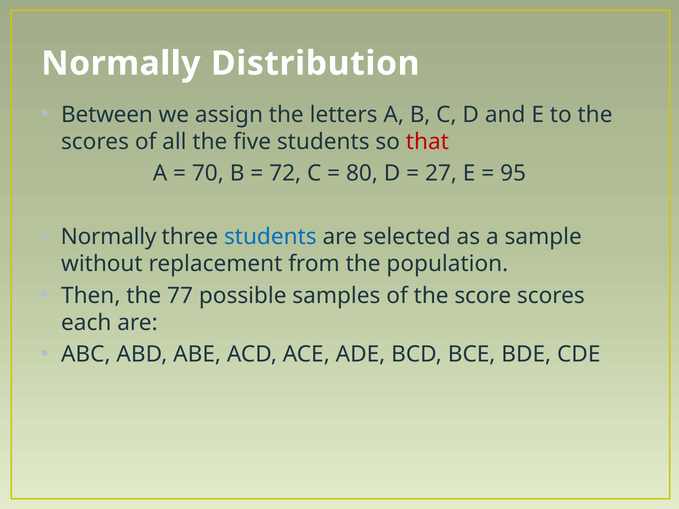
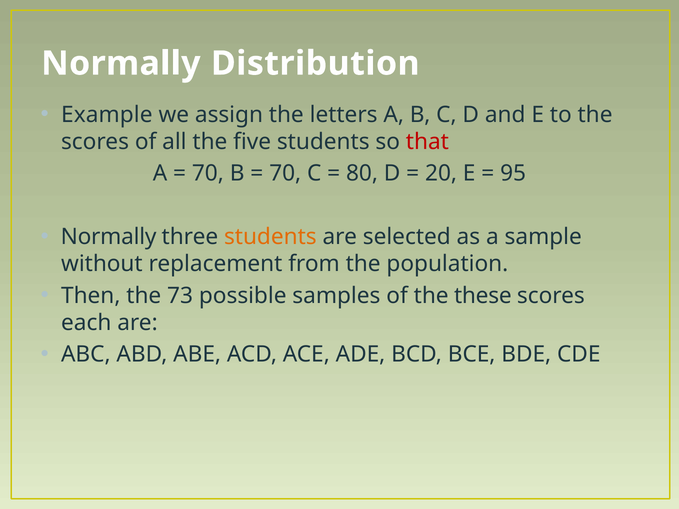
Between: Between -> Example
72 at (285, 174): 72 -> 70
27: 27 -> 20
students at (270, 237) colour: blue -> orange
77: 77 -> 73
score: score -> these
